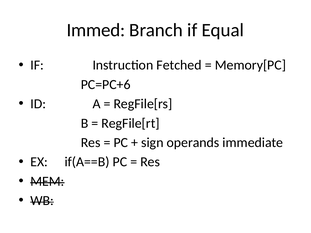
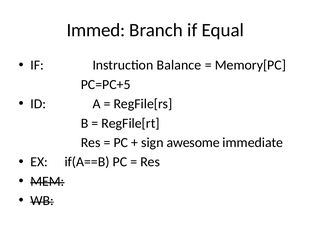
Fetched: Fetched -> Balance
PC=PC+6: PC=PC+6 -> PC=PC+5
operands: operands -> awesome
